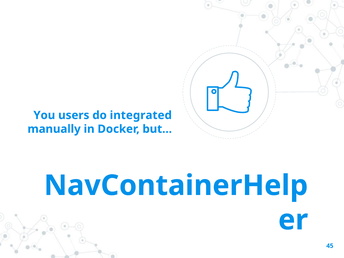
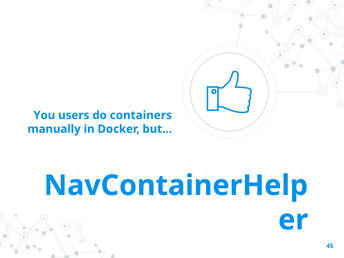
integrated: integrated -> containers
